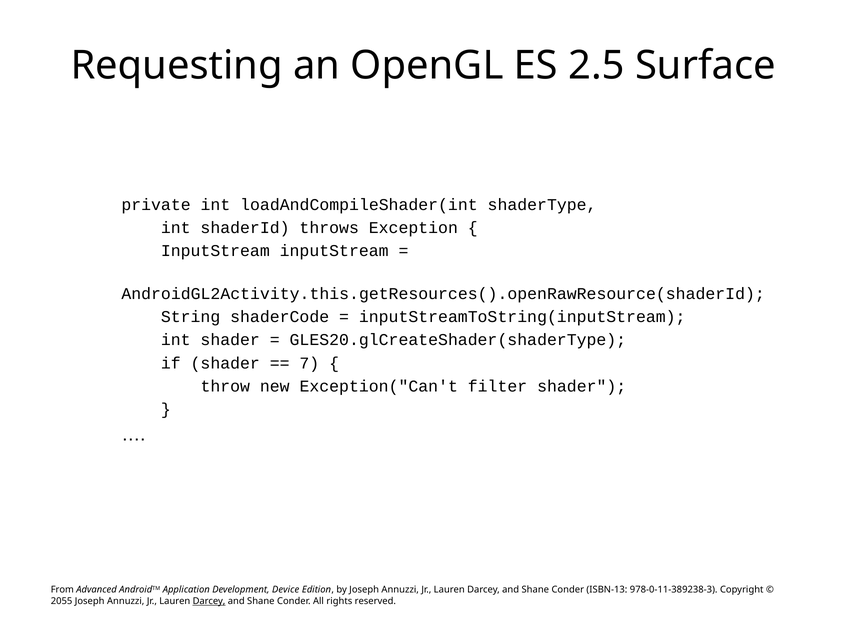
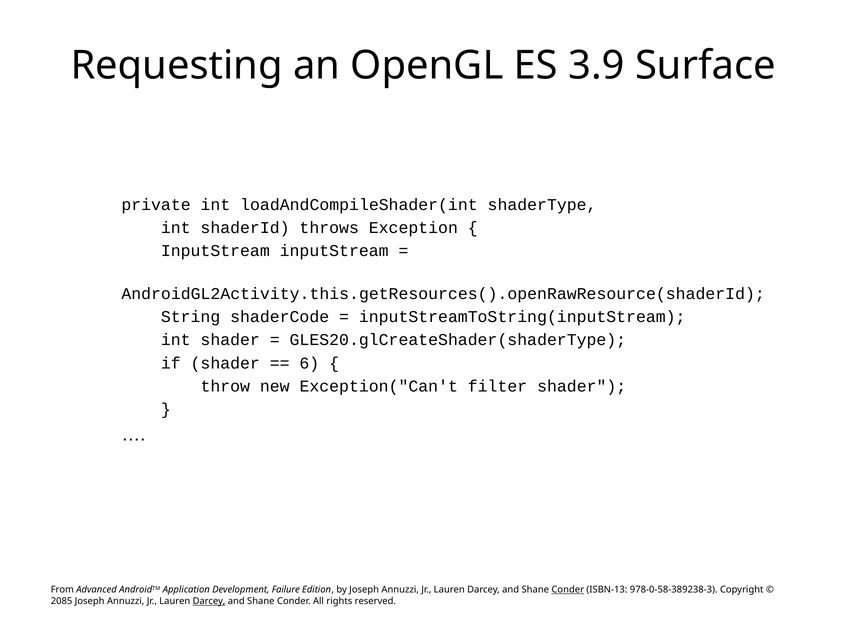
2.5: 2.5 -> 3.9
7: 7 -> 6
Device: Device -> Failure
Conder at (568, 589) underline: none -> present
978-0-11-389238-3: 978-0-11-389238-3 -> 978-0-58-389238-3
2055: 2055 -> 2085
